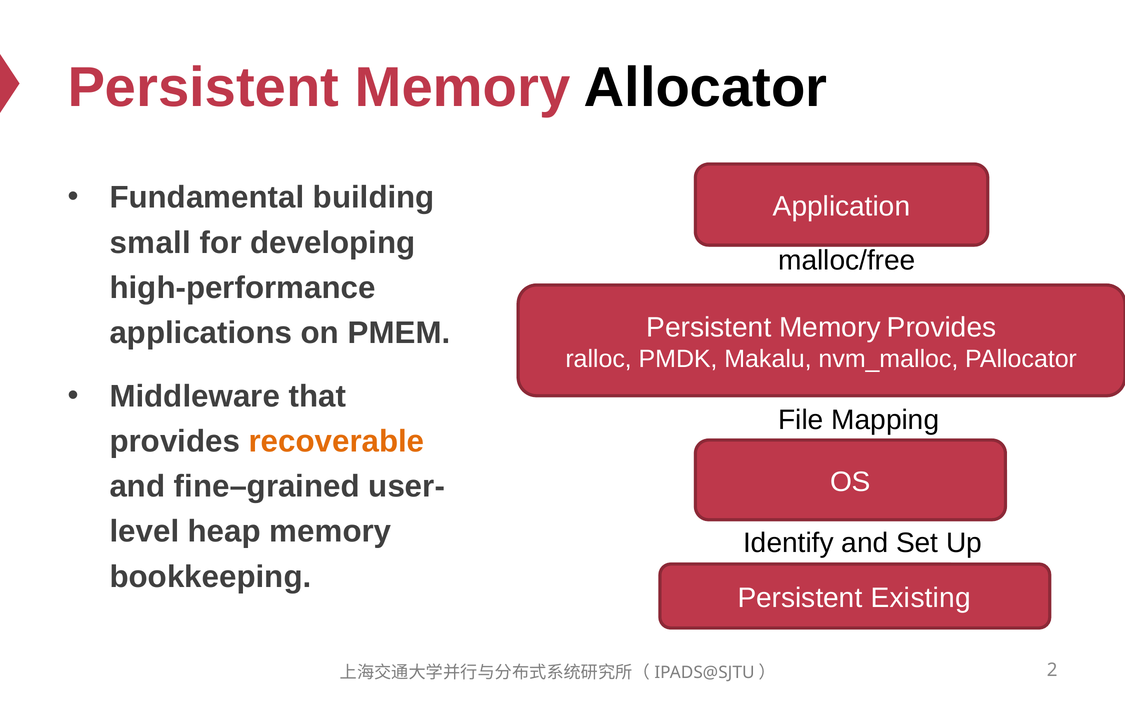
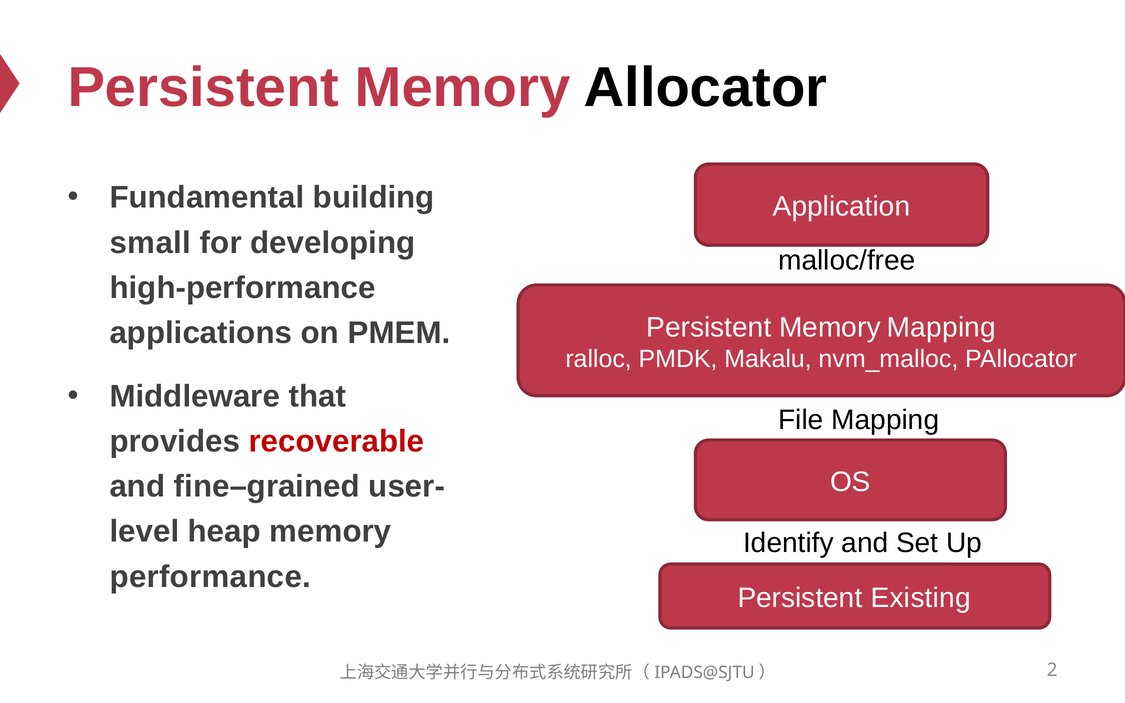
Memory Provides: Provides -> Mapping
recoverable colour: orange -> red
bookkeeping: bookkeeping -> performance
